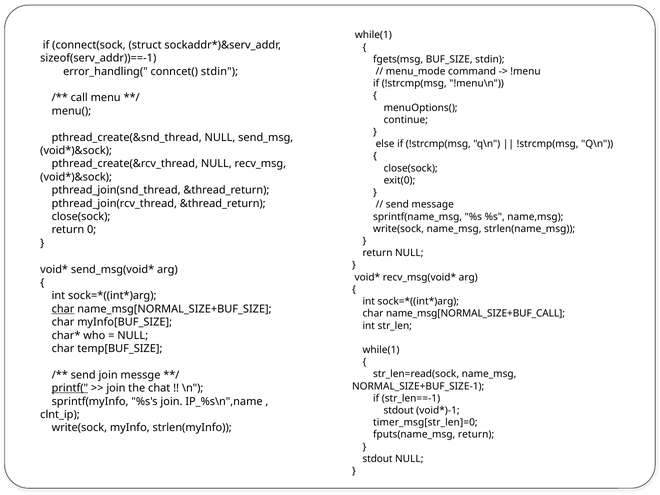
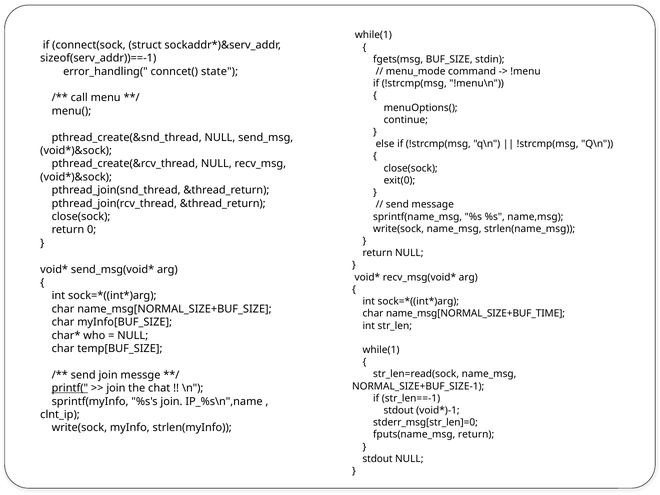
conncet( stdin: stdin -> state
char at (63, 309) underline: present -> none
name_msg[NORMAL_SIZE+BUF_CALL: name_msg[NORMAL_SIZE+BUF_CALL -> name_msg[NORMAL_SIZE+BUF_TIME
timer_msg[str_len]=0: timer_msg[str_len]=0 -> stderr_msg[str_len]=0
